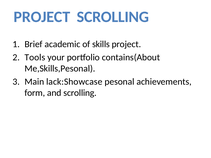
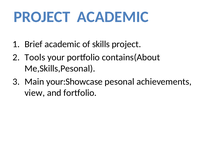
PROJECT SCROLLING: SCROLLING -> ACADEMIC
lack:Showcase: lack:Showcase -> your:Showcase
form: form -> view
and scrolling: scrolling -> fortfolio
